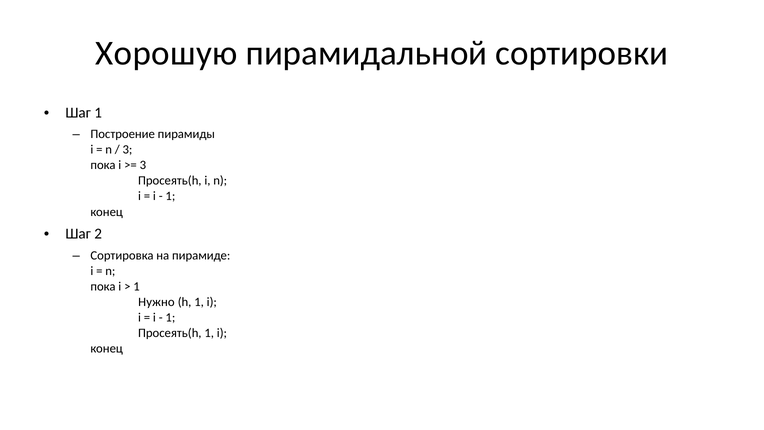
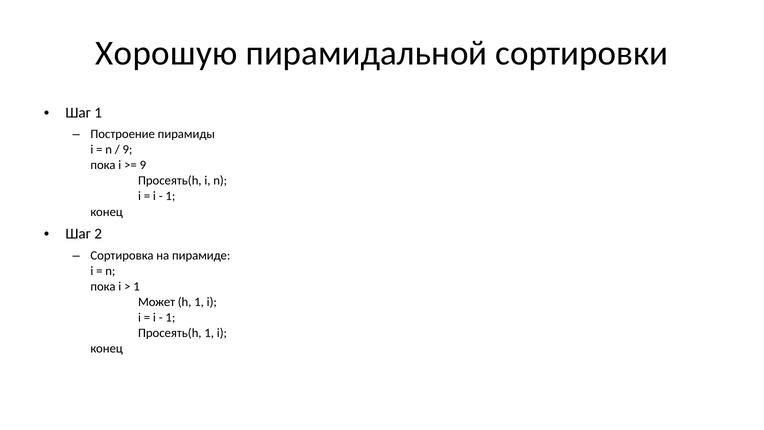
3 at (127, 149): 3 -> 9
3 at (143, 165): 3 -> 9
Нужно: Нужно -> Может
